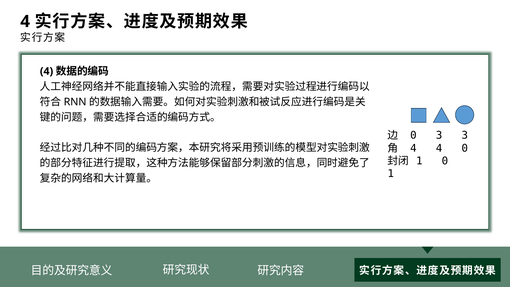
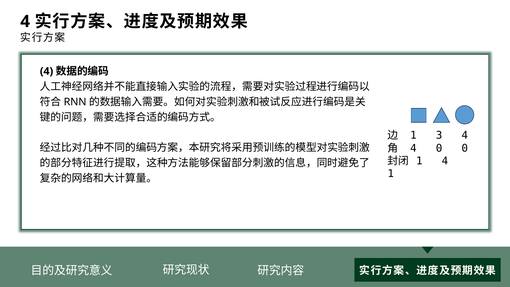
0 at (413, 135): 0 -> 1
3 3: 3 -> 4
4 4: 4 -> 0
1 0: 0 -> 4
